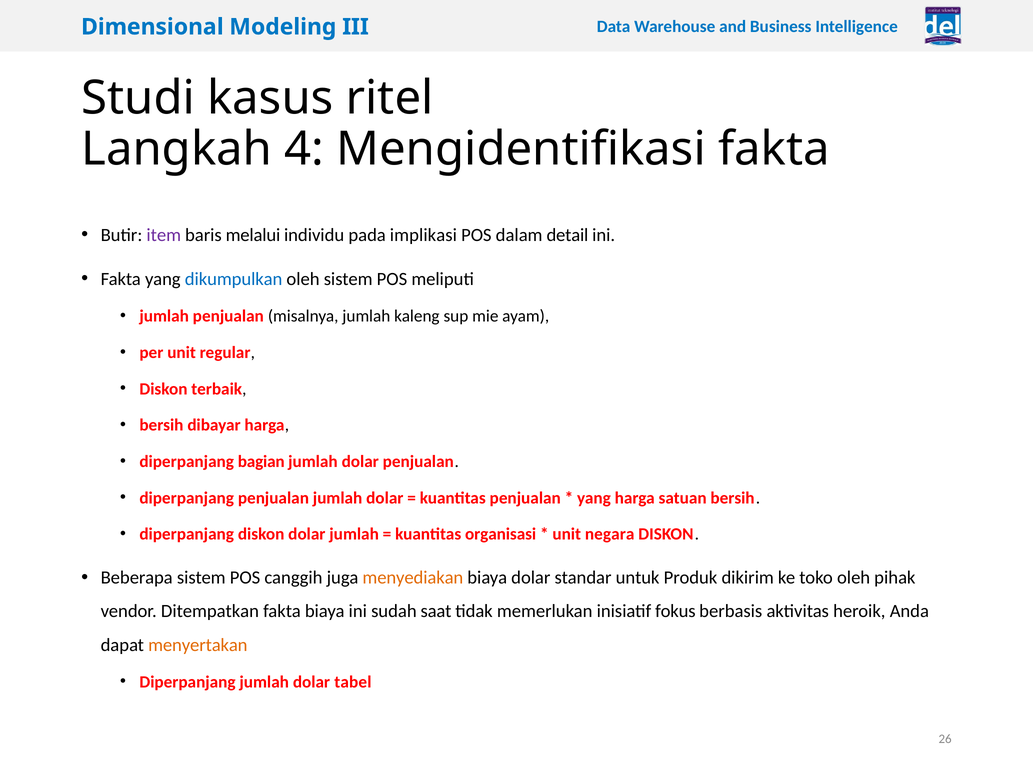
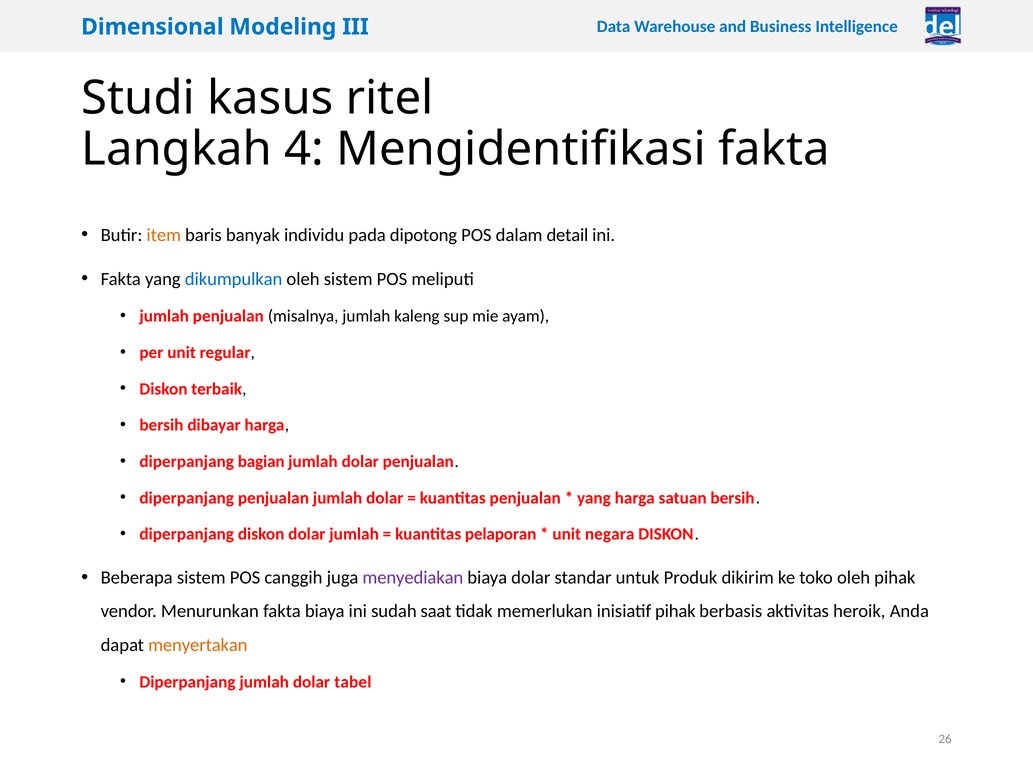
item colour: purple -> orange
melalui: melalui -> banyak
implikasi: implikasi -> dipotong
organisasi: organisasi -> pelaporan
menyediakan colour: orange -> purple
Ditempatkan: Ditempatkan -> Menurunkan
inisiatif fokus: fokus -> pihak
